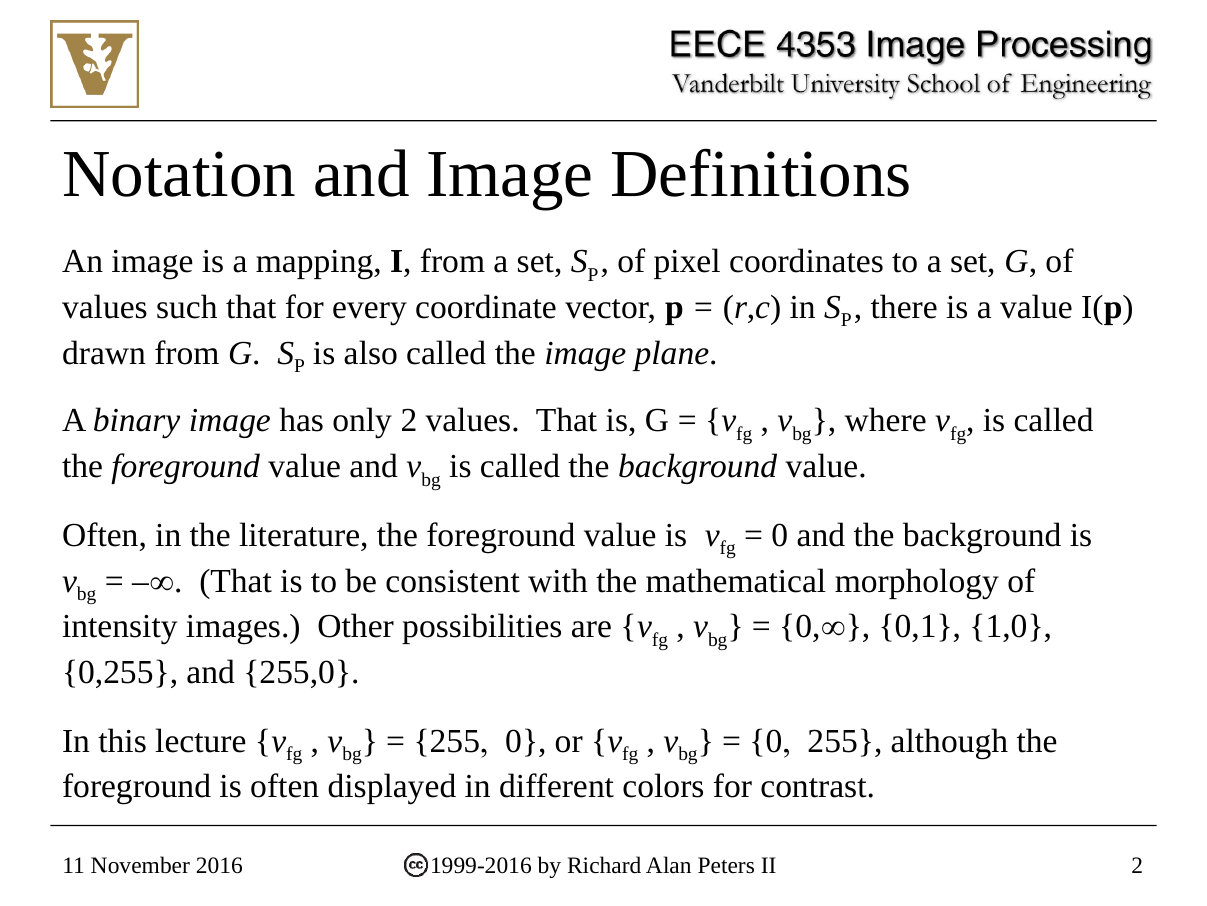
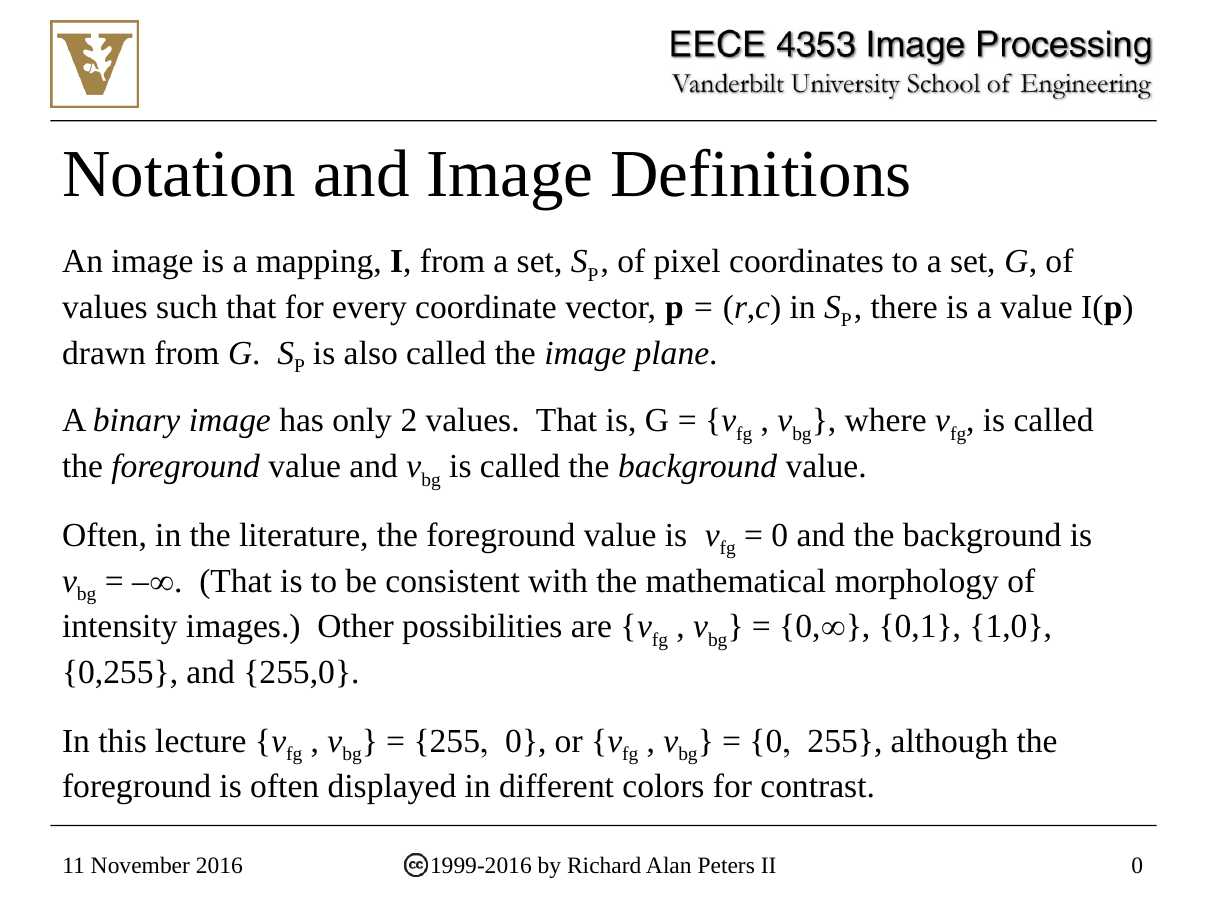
II 2: 2 -> 0
